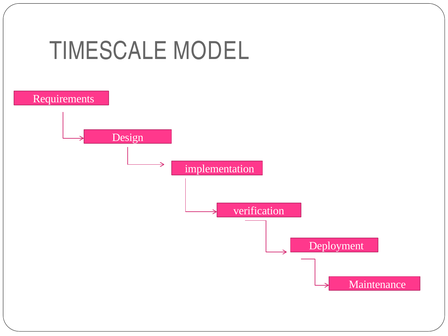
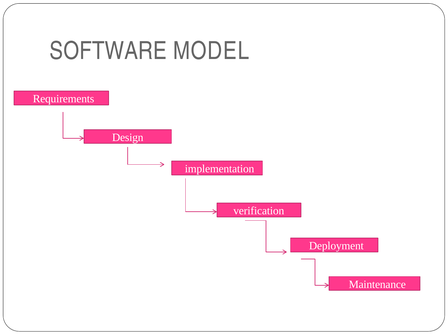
TIMESCALE: TIMESCALE -> SOFTWARE
